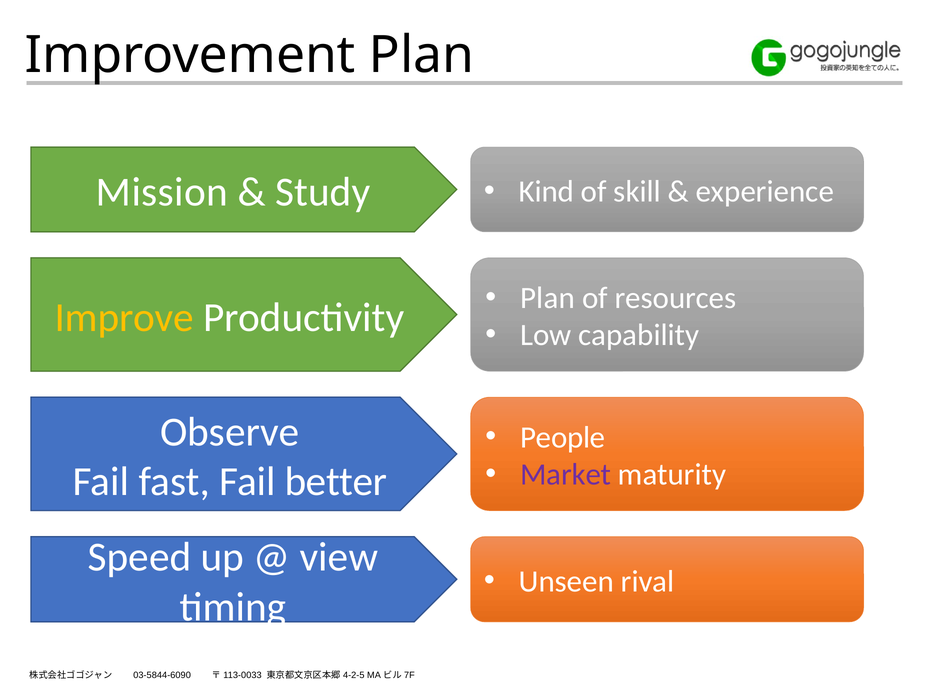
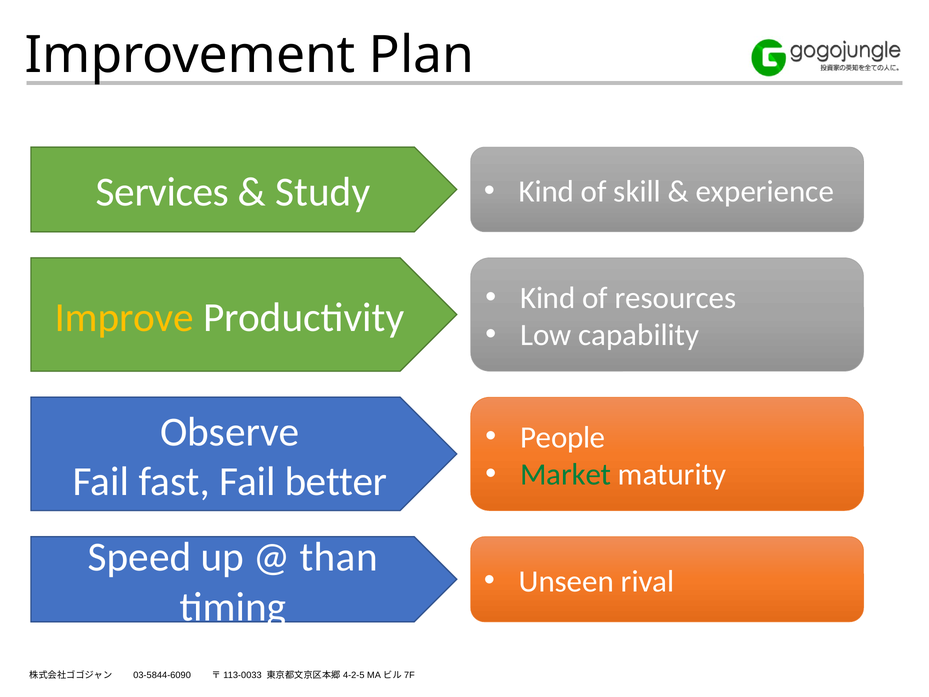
Mission: Mission -> Services
Plan at (548, 298): Plan -> Kind
Market colour: purple -> green
view: view -> than
